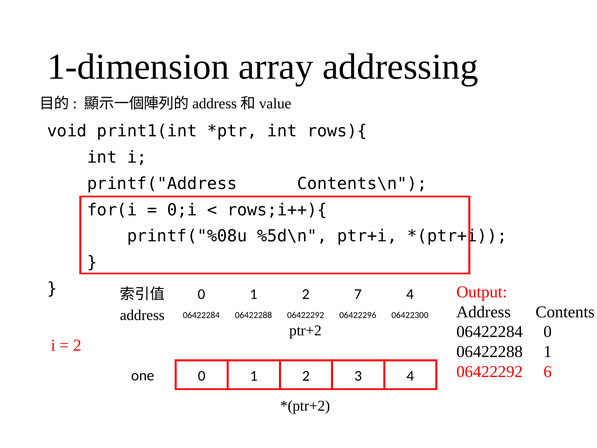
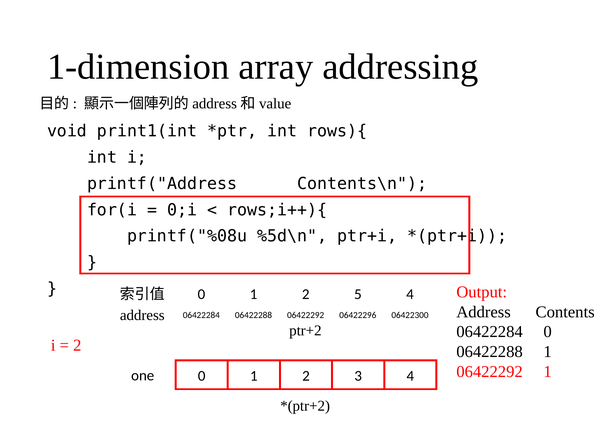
7: 7 -> 5
06422292 6: 6 -> 1
